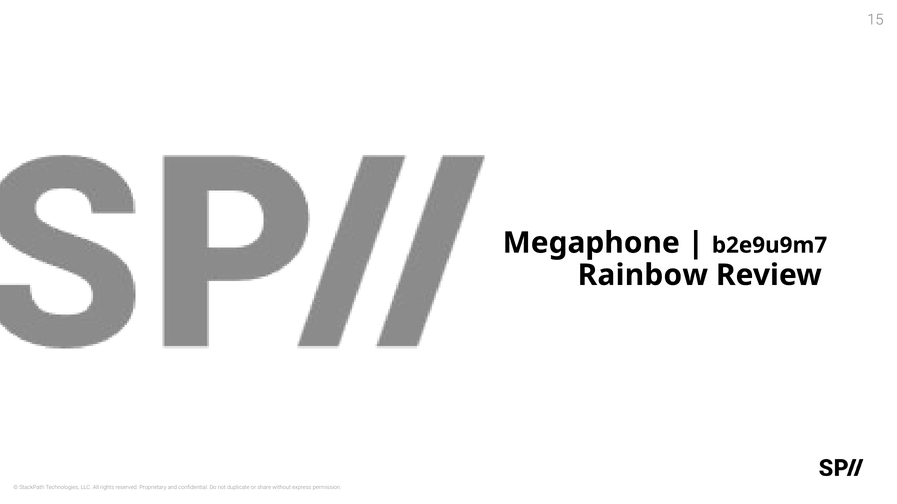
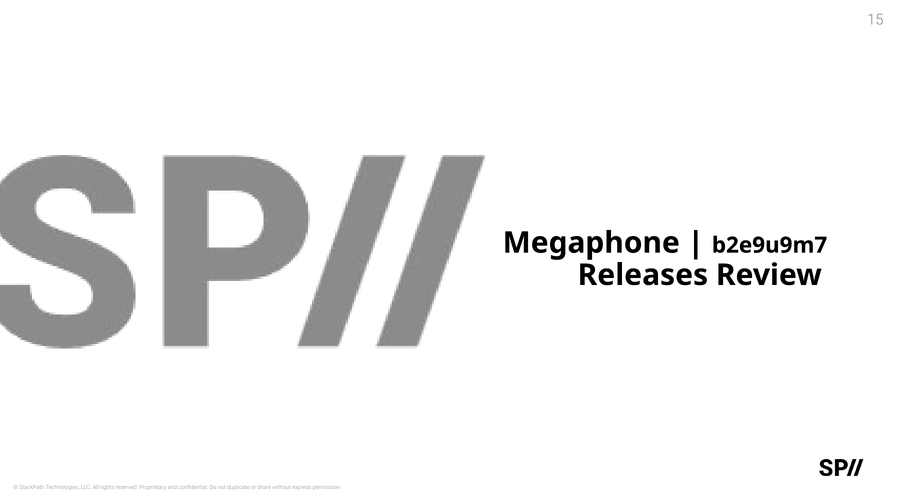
Rainbow: Rainbow -> Releases
